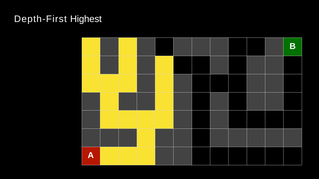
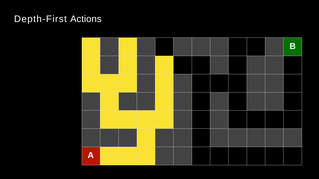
Highest: Highest -> Actions
